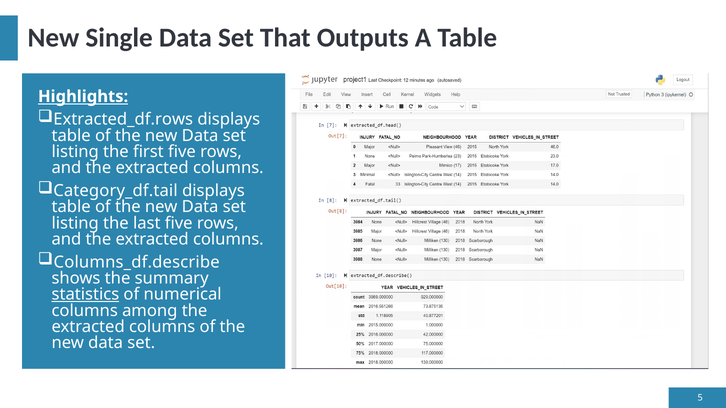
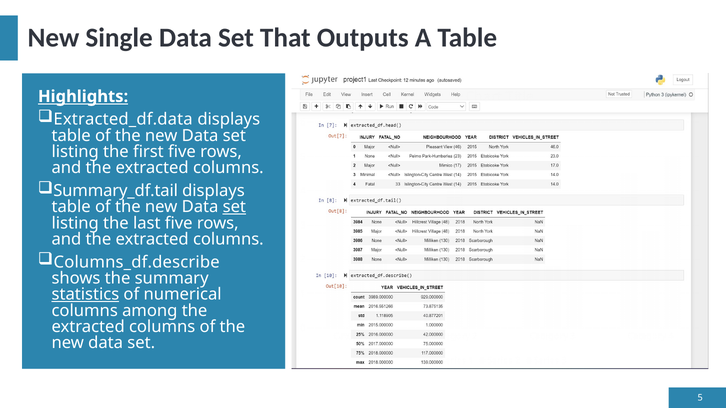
Extracted_df.rows: Extracted_df.rows -> Extracted_df.data
Category_df.tail: Category_df.tail -> Summary_df.tail
set at (234, 207) underline: none -> present
